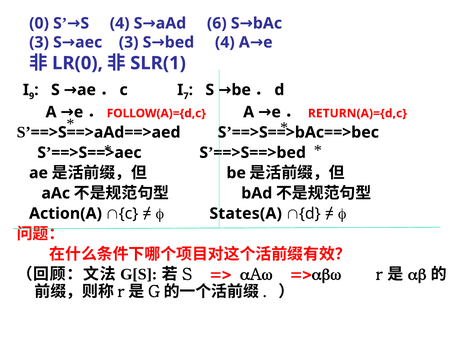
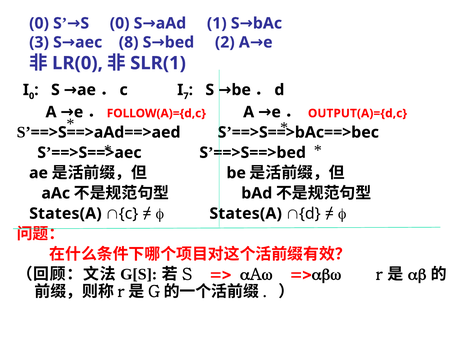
S 4: 4 -> 0
6: 6 -> 1
3 at (129, 42): 3 -> 8
4 at (225, 42): 4 -> 2
9 at (32, 96): 9 -> 0
RETURN(A)={d,c: RETURN(A)={d,c -> OUTPUT(A)={d,c
Action(A at (66, 214): Action(A -> States(A
